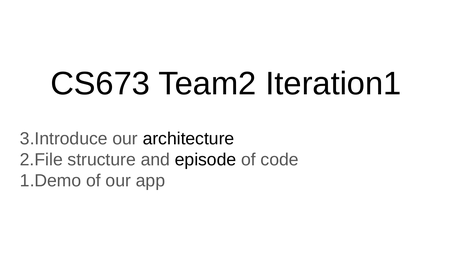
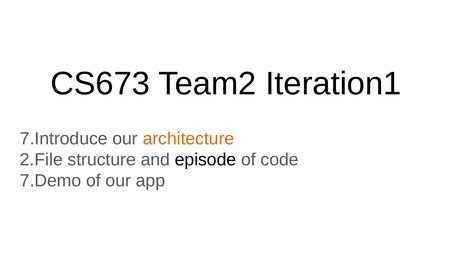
3.Introduce: 3.Introduce -> 7.Introduce
architecture colour: black -> orange
1.Demo: 1.Demo -> 7.Demo
